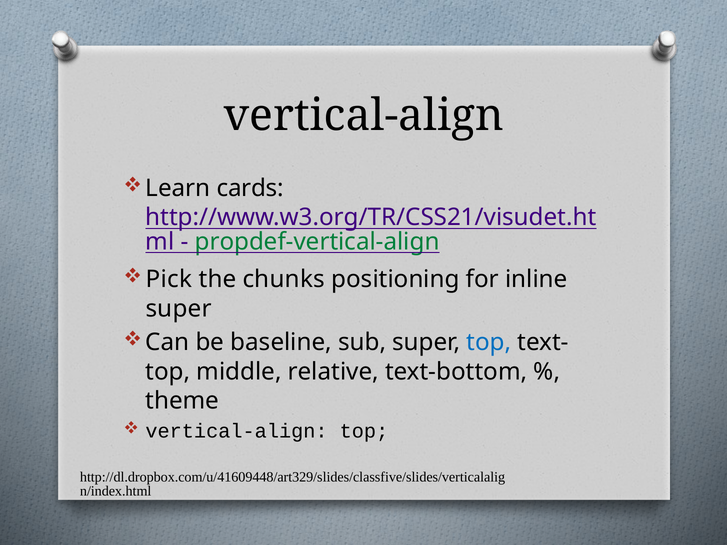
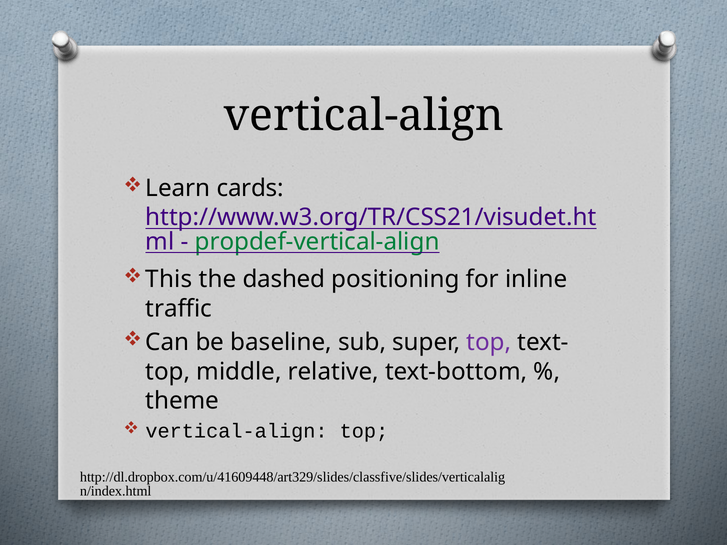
Pick: Pick -> This
chunks: chunks -> dashed
super at (179, 309): super -> traffic
top at (489, 343) colour: blue -> purple
